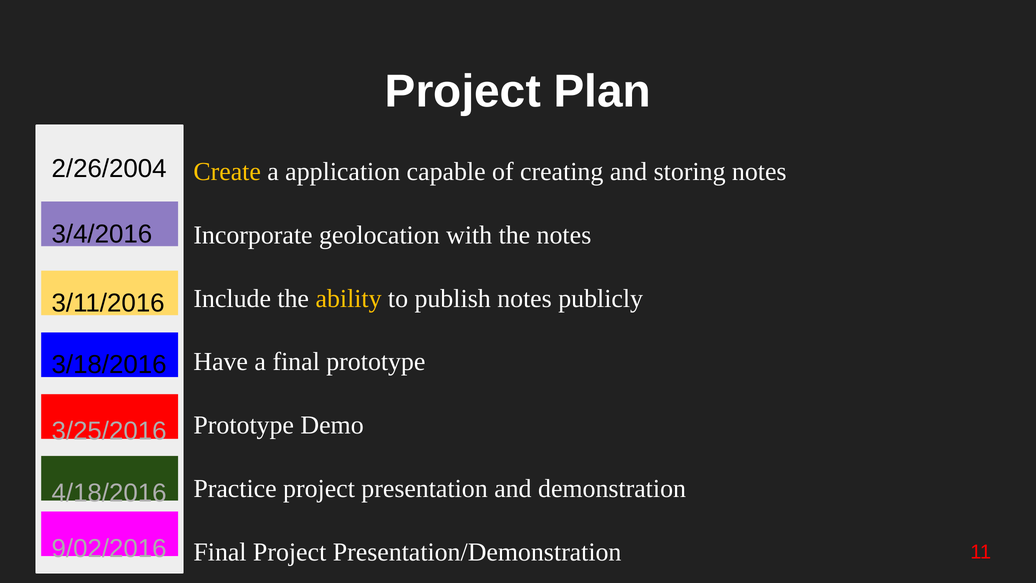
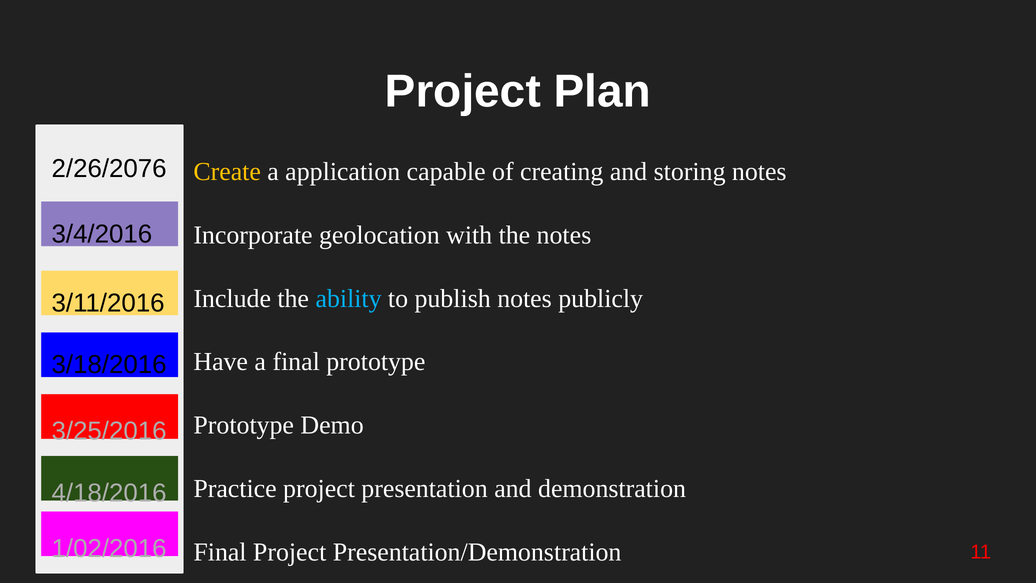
2/26/2004: 2/26/2004 -> 2/26/2076
ability colour: yellow -> light blue
9/02/2016: 9/02/2016 -> 1/02/2016
